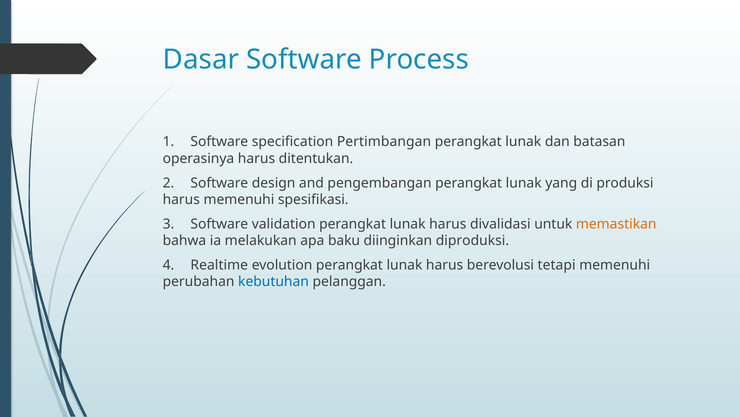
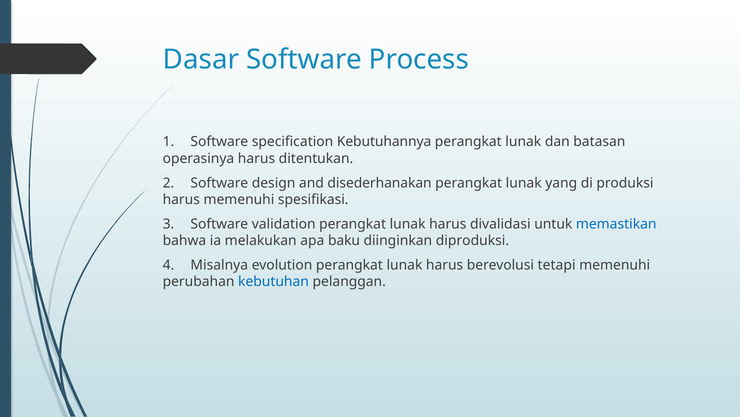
Pertimbangan: Pertimbangan -> Kebutuhannya
pengembangan: pengembangan -> disederhanakan
memastikan colour: orange -> blue
Realtime: Realtime -> Misalnya
